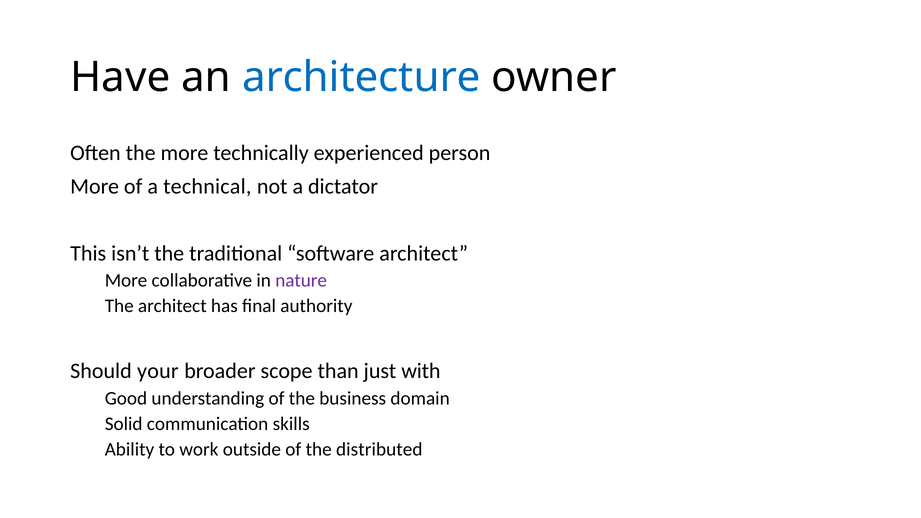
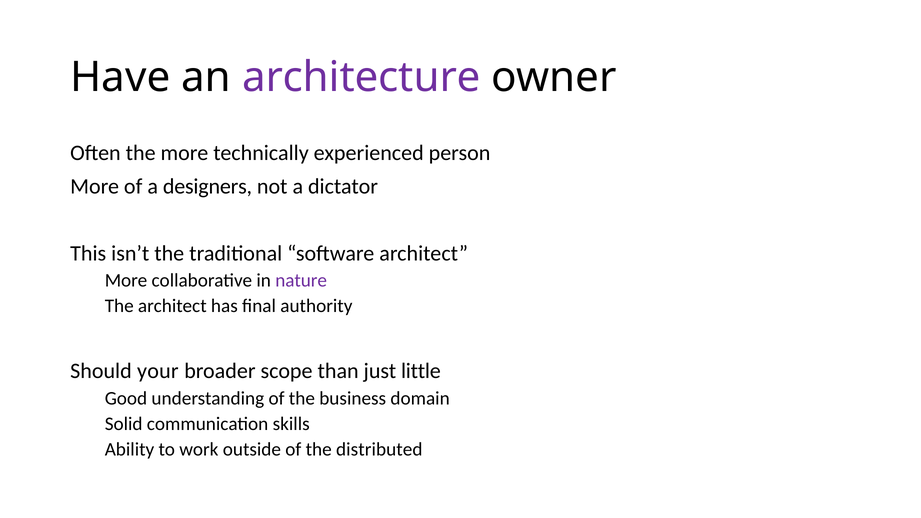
architecture colour: blue -> purple
technical: technical -> designers
with: with -> little
